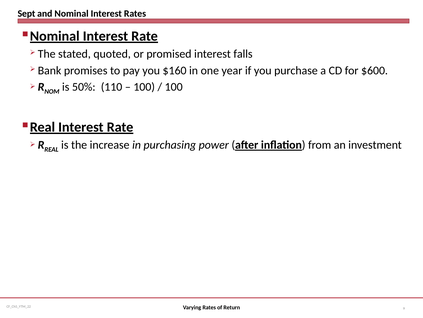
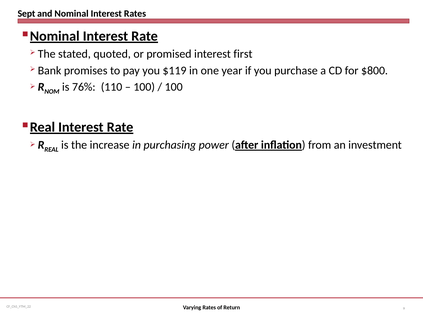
falls: falls -> first
$160: $160 -> $119
$600: $600 -> $800
50%: 50% -> 76%
